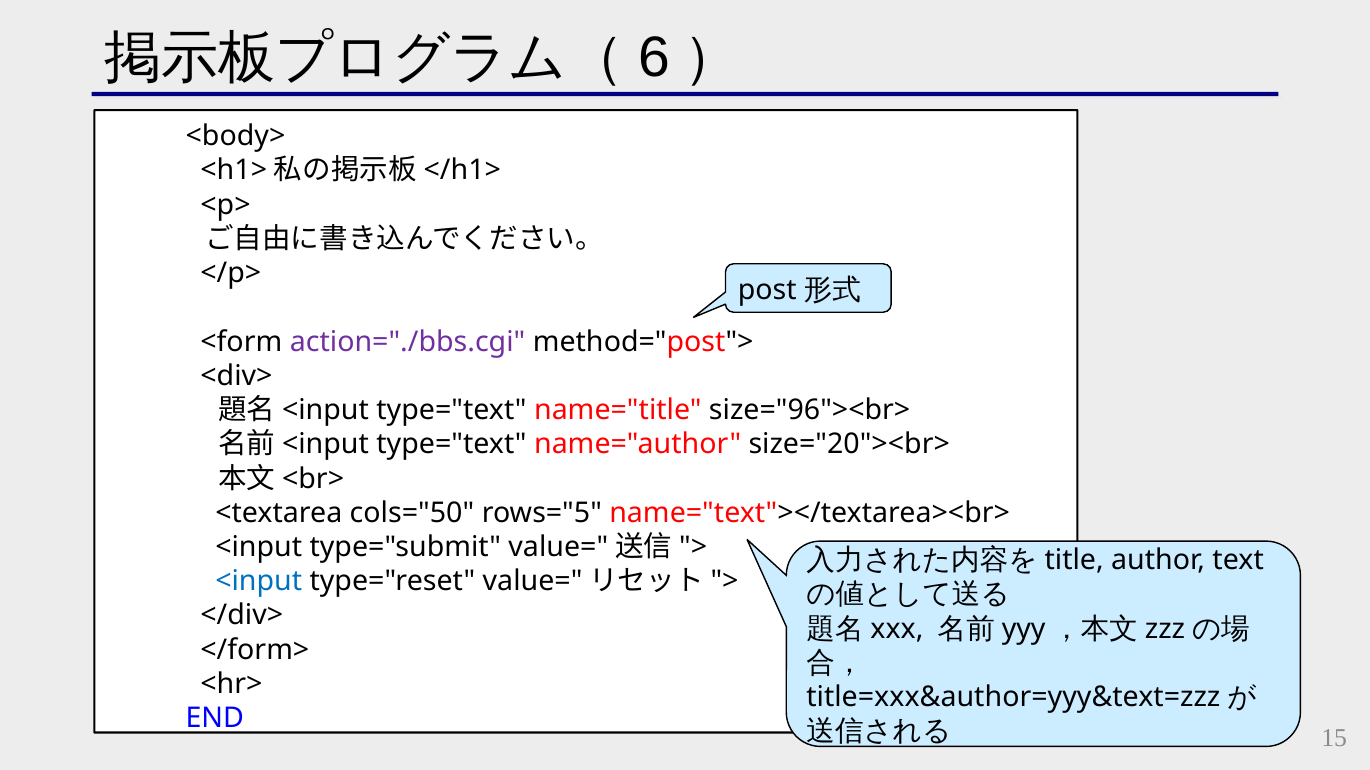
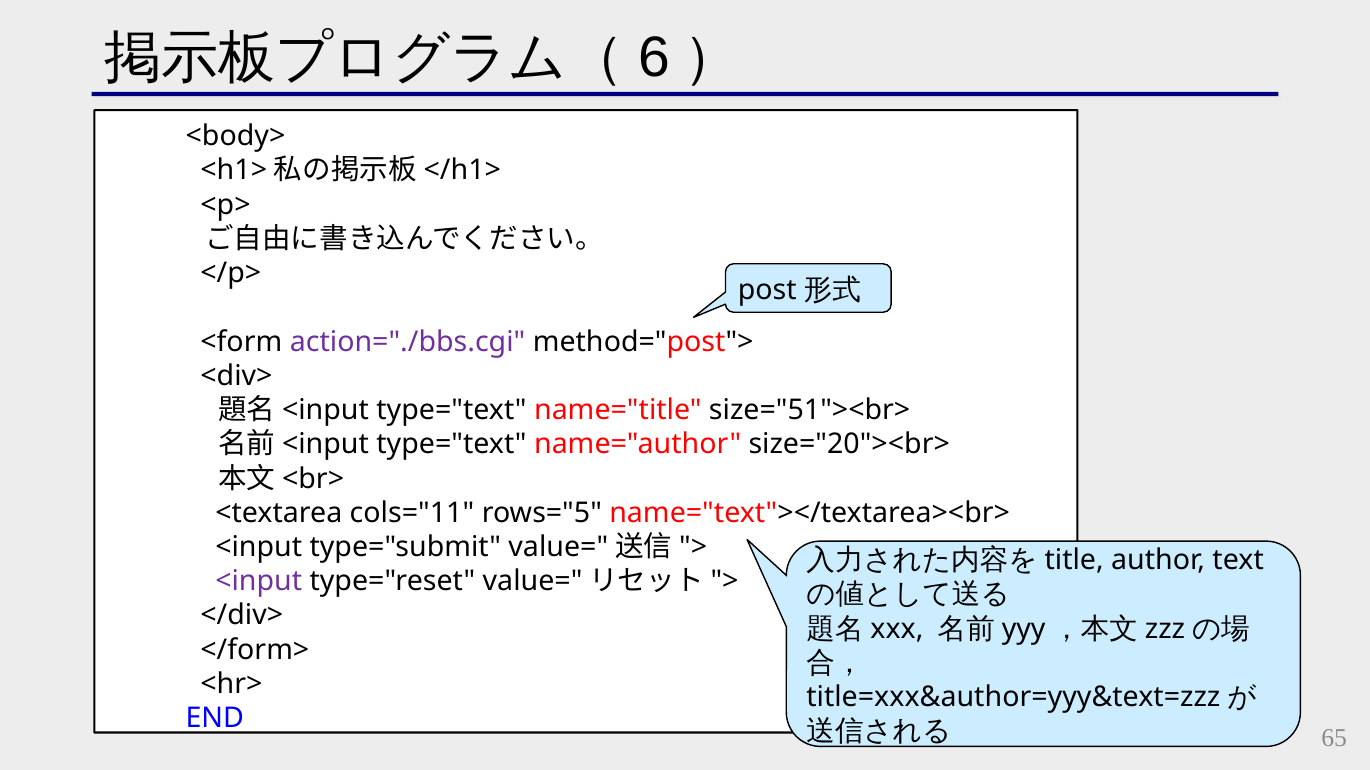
size="96"><br>: size="96"><br> -> size="51"><br>
cols="50: cols="50 -> cols="11
<input at (259, 582) colour: blue -> purple
15: 15 -> 65
